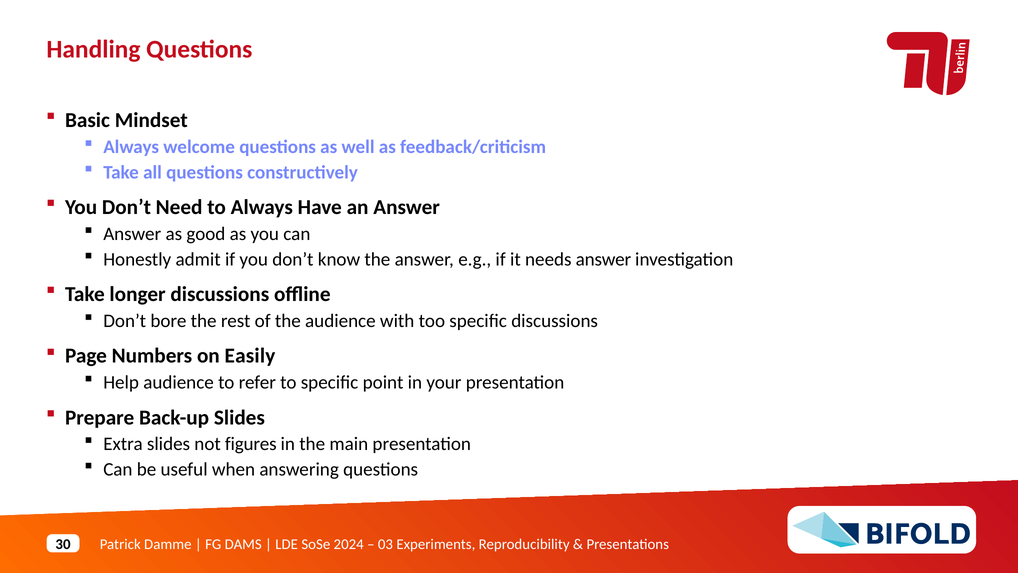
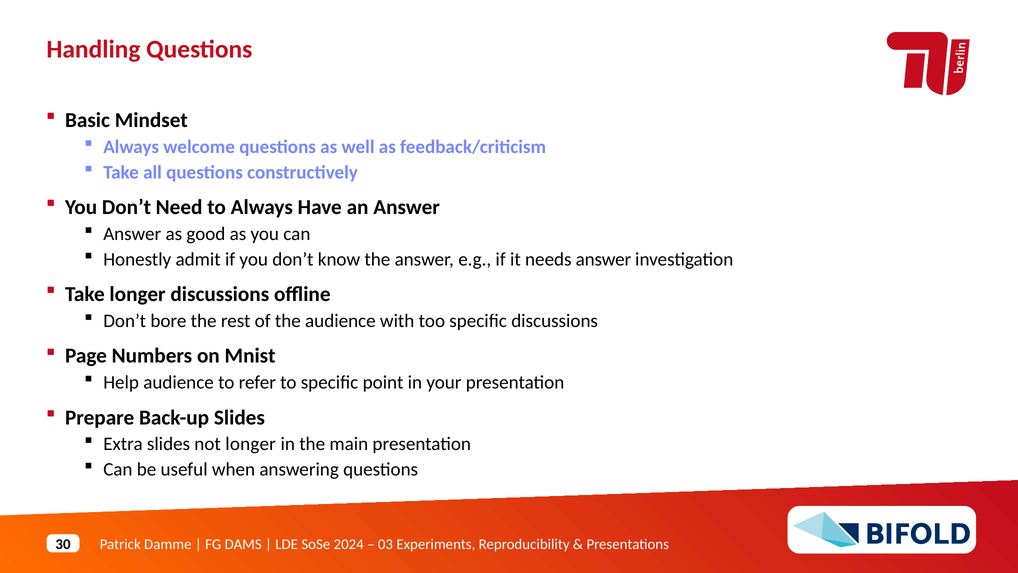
Easily: Easily -> Mnist
not figures: figures -> longer
